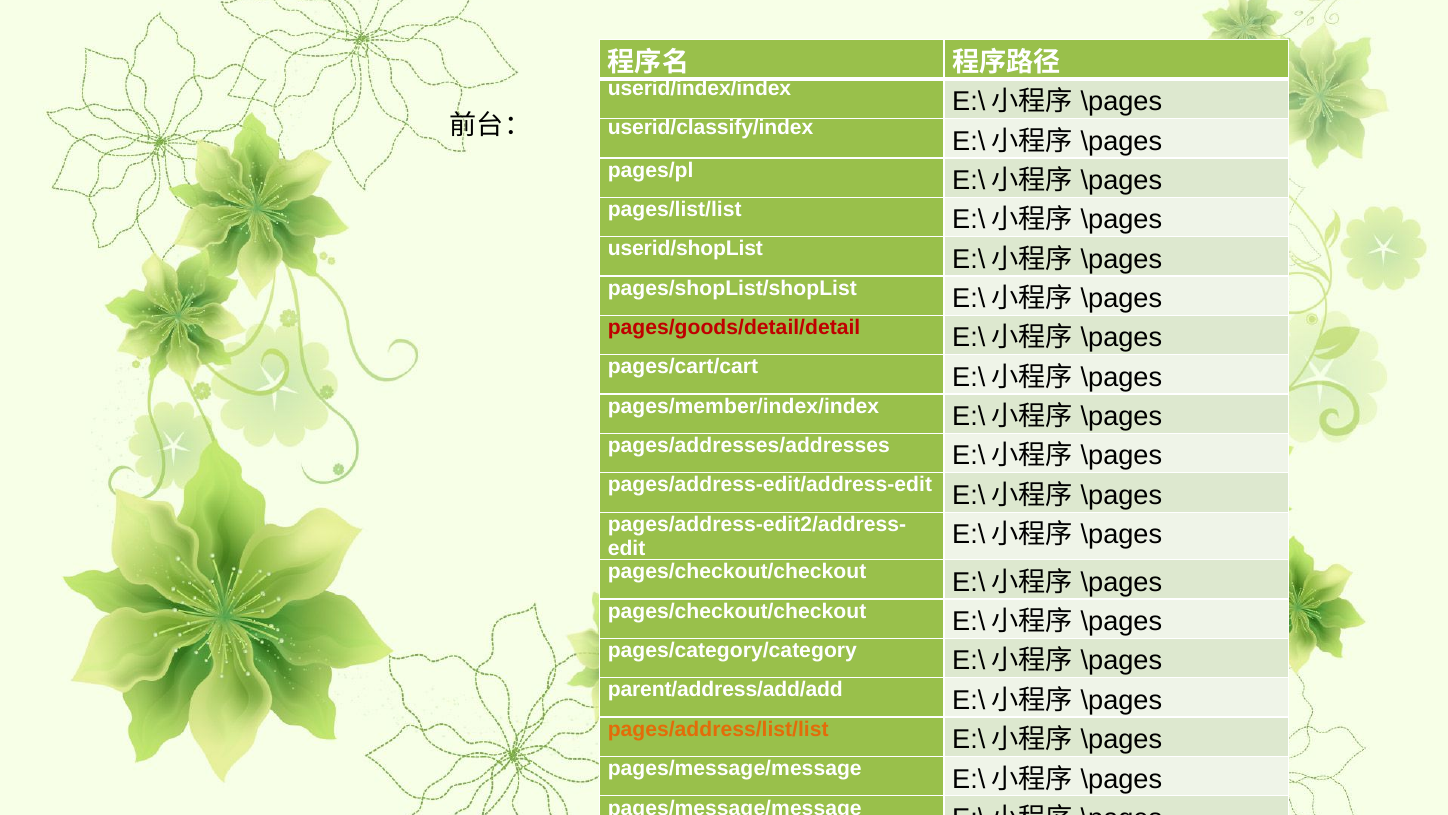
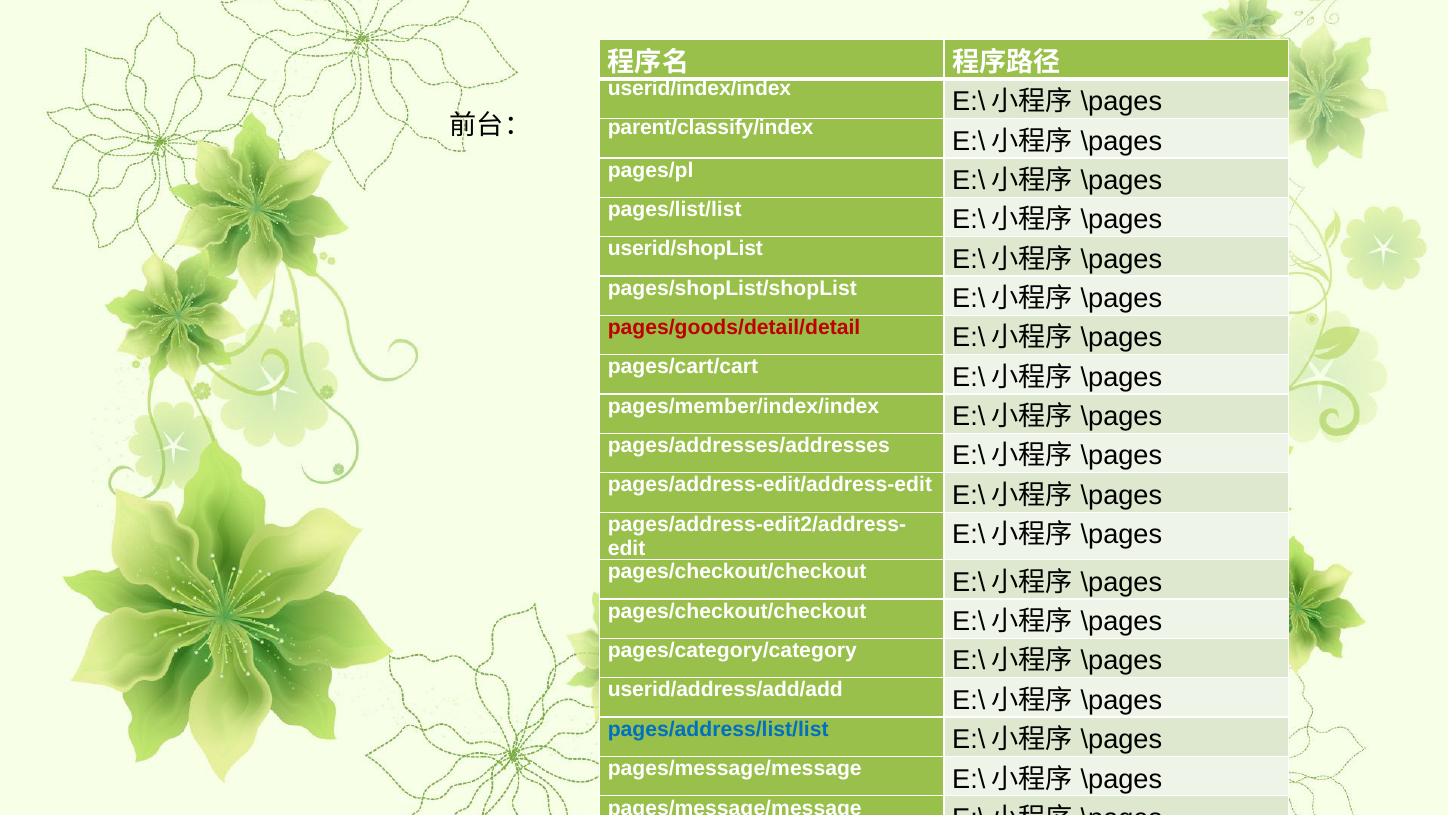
userid/classify/index: userid/classify/index -> parent/classify/index
parent/address/add/add: parent/address/add/add -> userid/address/add/add
pages/address/list/list colour: orange -> blue
